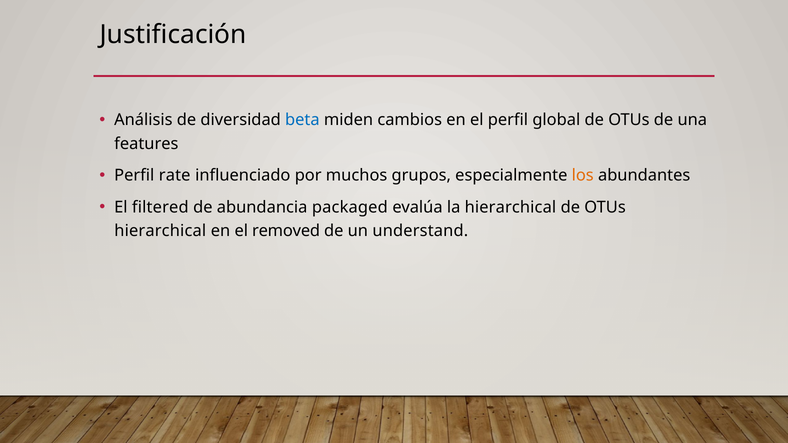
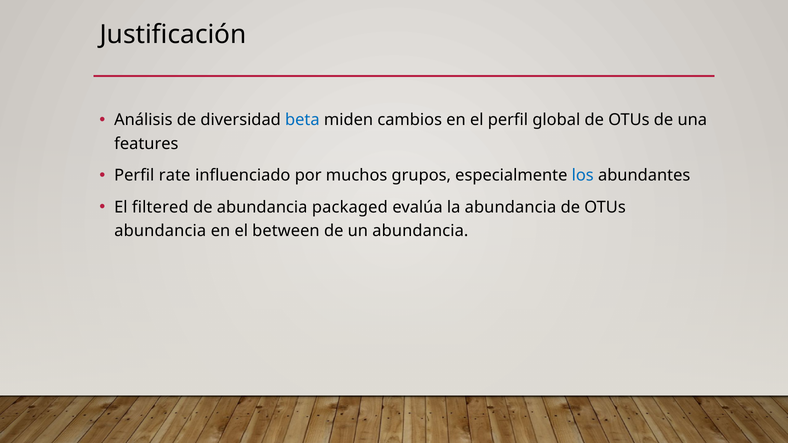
los colour: orange -> blue
la hierarchical: hierarchical -> abundancia
hierarchical at (160, 231): hierarchical -> abundancia
removed: removed -> between
un understand: understand -> abundancia
